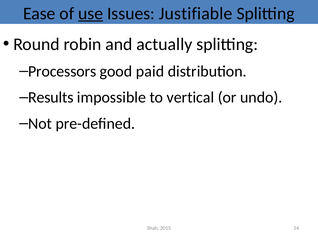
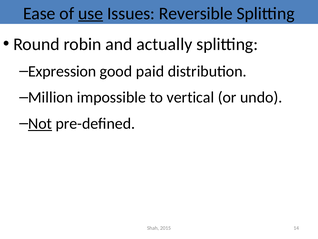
Justifiable: Justifiable -> Reversible
Processors: Processors -> Expression
Results: Results -> Million
Not underline: none -> present
